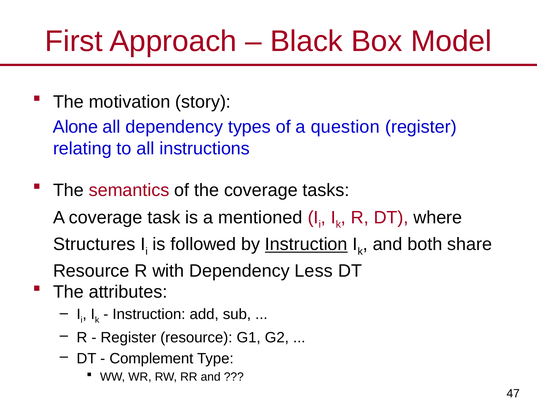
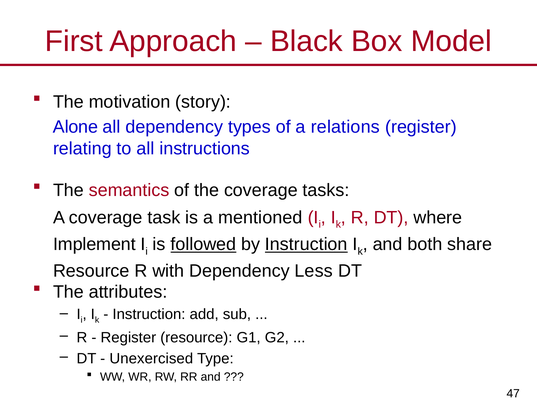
question: question -> relations
Structures: Structures -> Implement
followed underline: none -> present
Complement: Complement -> Unexercised
